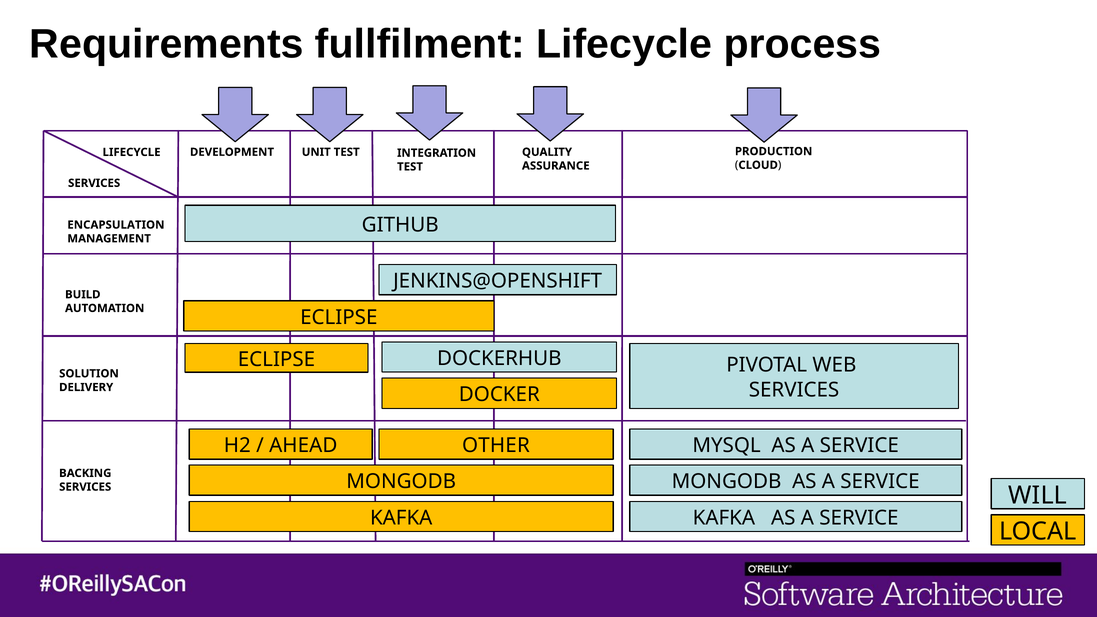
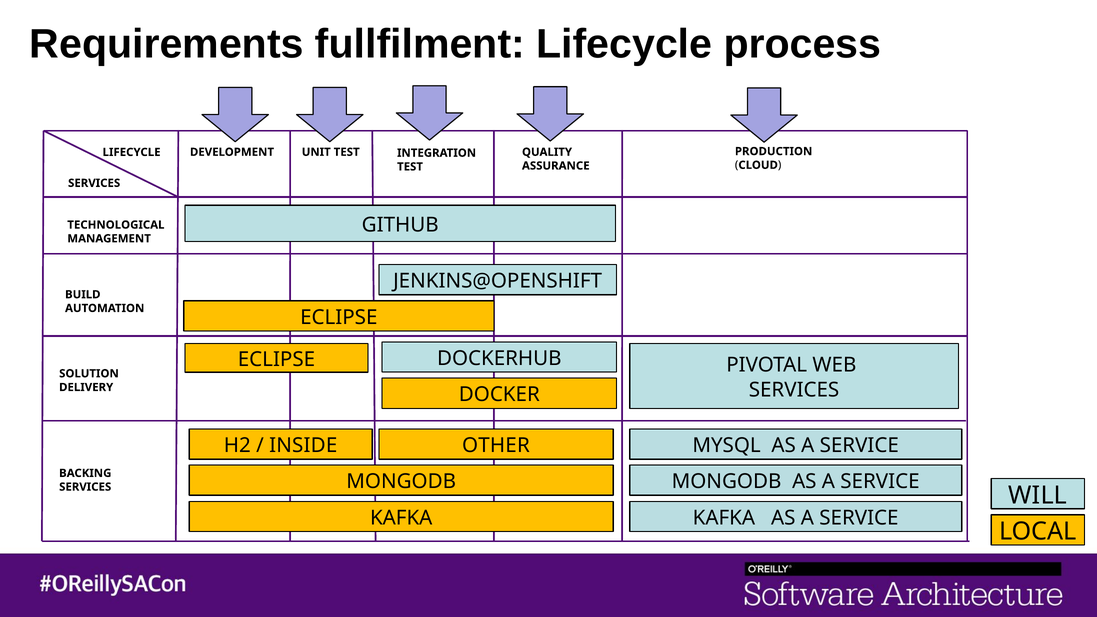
ENCAPSULATION: ENCAPSULATION -> TECHNOLOGICAL
AHEAD: AHEAD -> INSIDE
